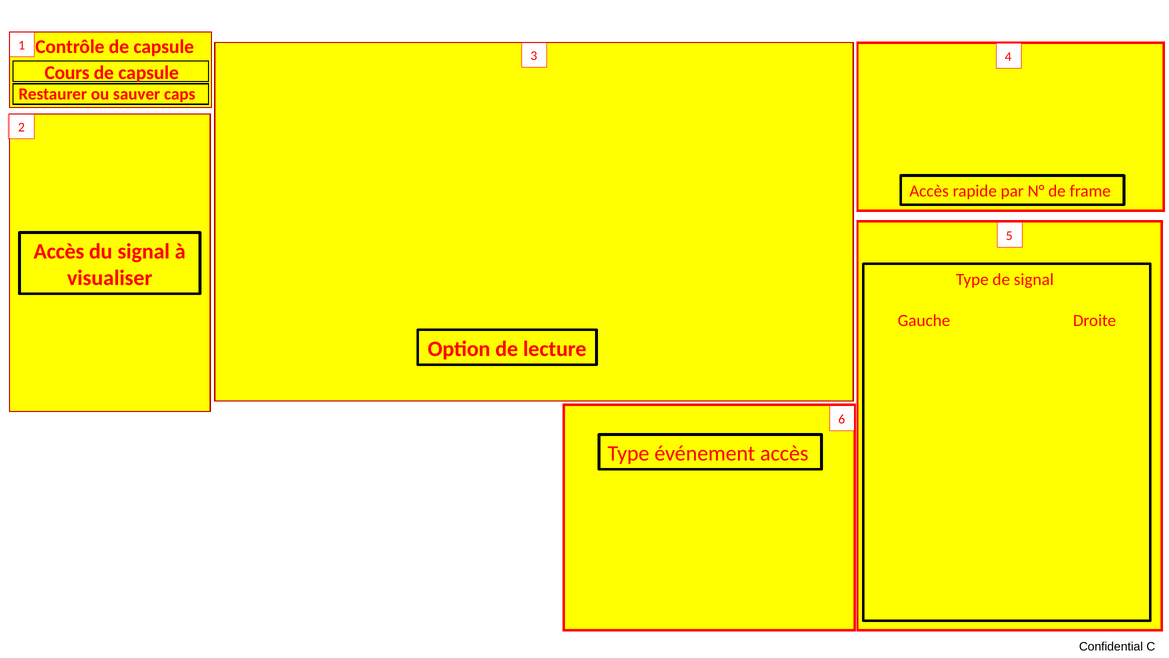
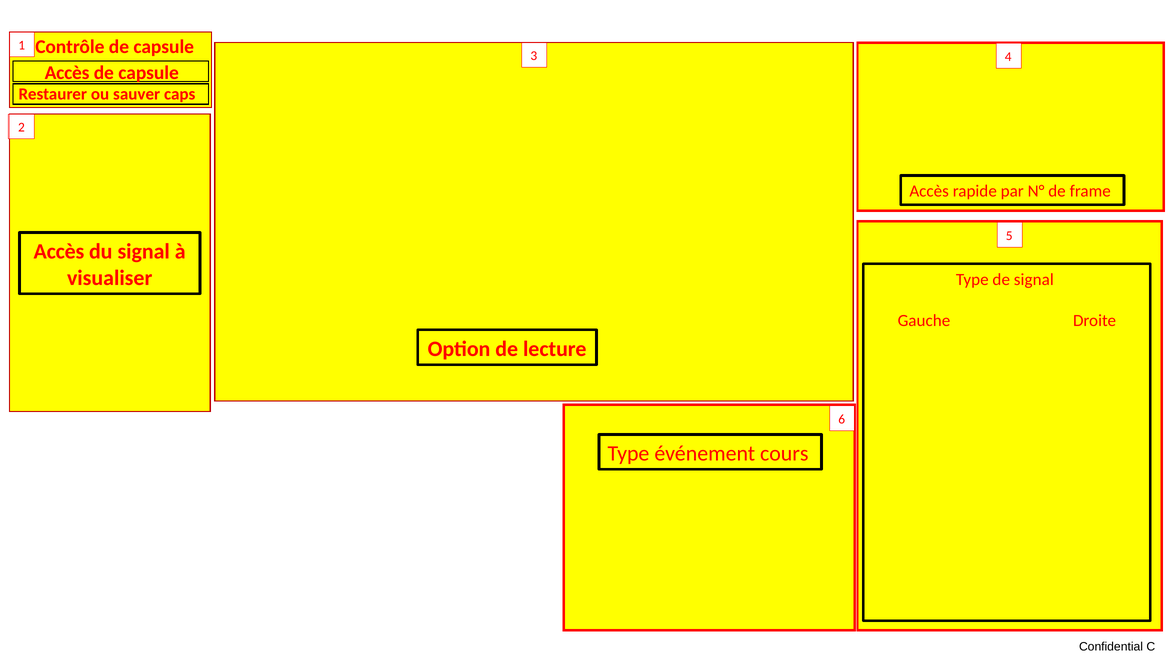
Cours at (67, 73): Cours -> Accès
événement accès: accès -> cours
